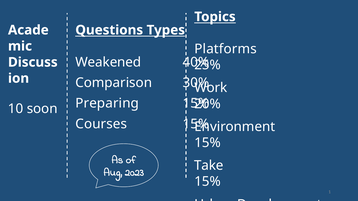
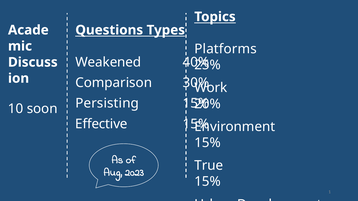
Preparing: Preparing -> Persisting
Courses: Courses -> Effective
Take: Take -> True
